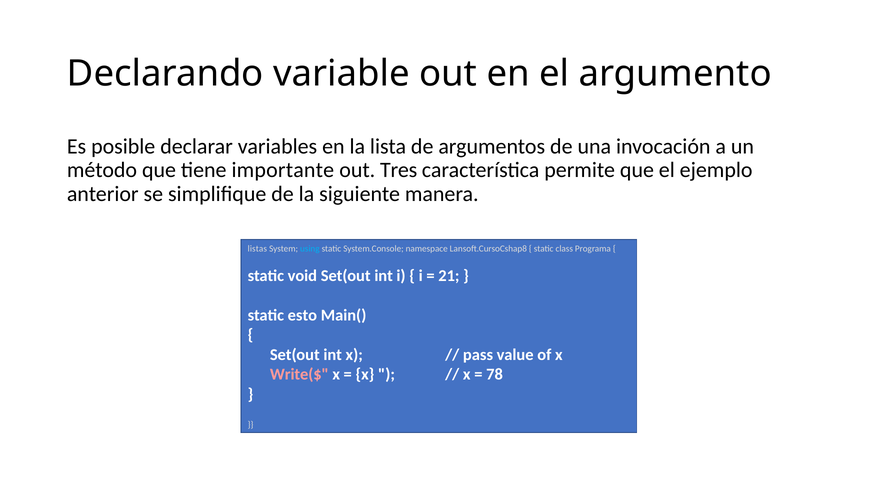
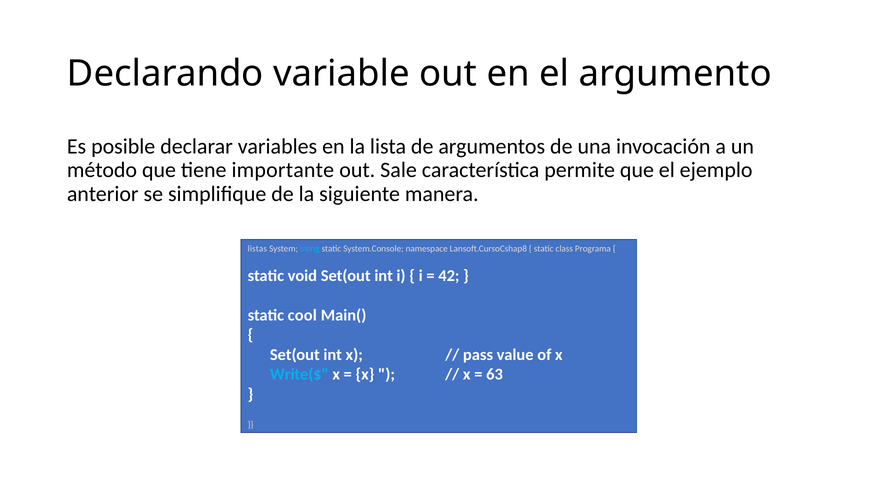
Tres: Tres -> Sale
21: 21 -> 42
esto: esto -> cool
Write($ colour: pink -> light blue
78: 78 -> 63
